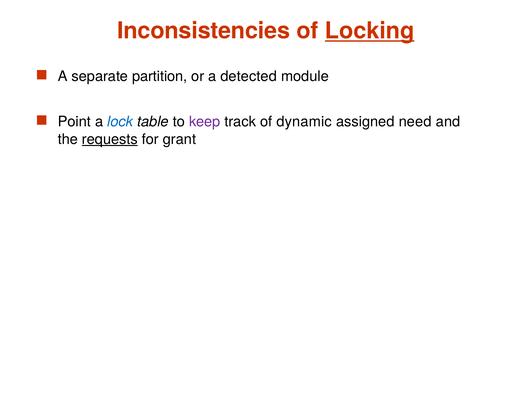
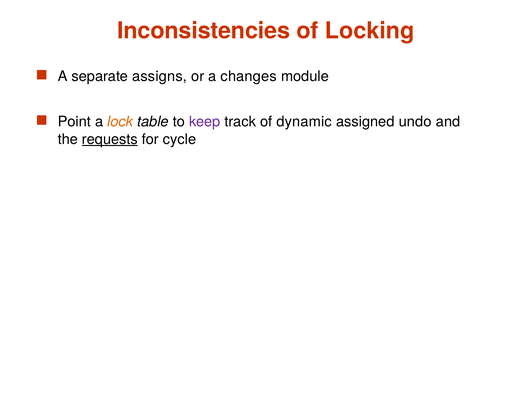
Locking underline: present -> none
partition: partition -> assigns
detected: detected -> changes
lock colour: blue -> orange
need: need -> undo
grant: grant -> cycle
